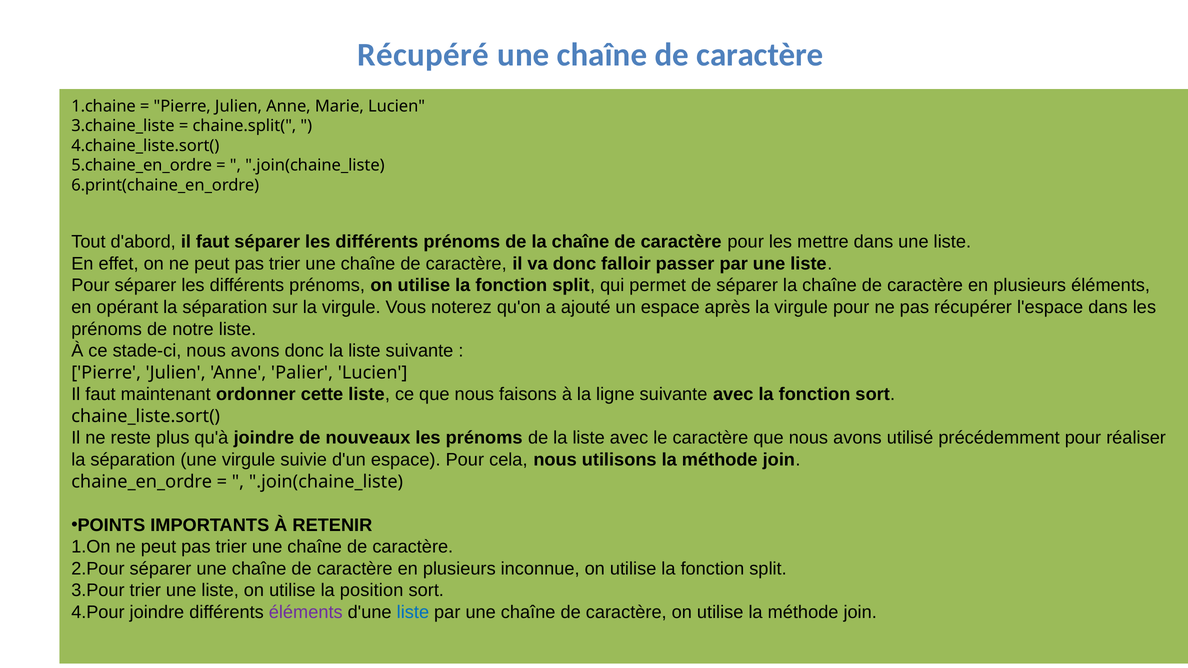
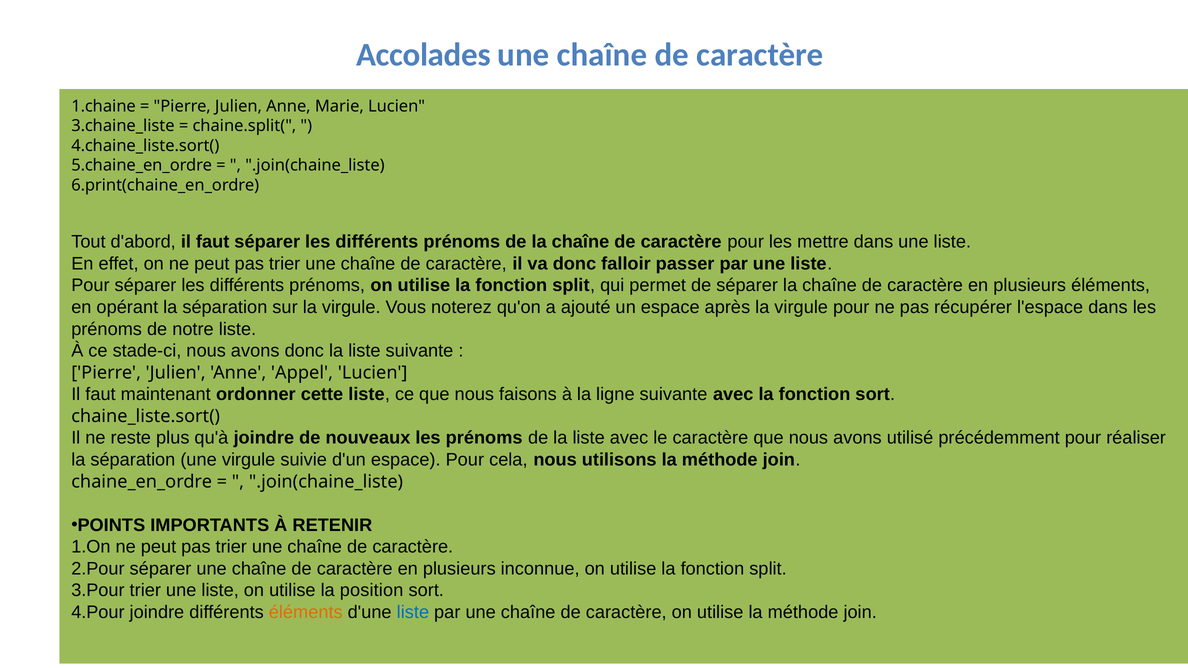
Récupéré: Récupéré -> Accolades
Palier: Palier -> Appel
éléments at (306, 613) colour: purple -> orange
